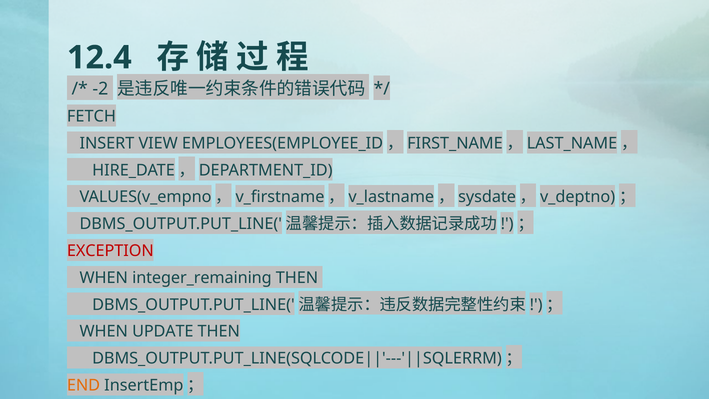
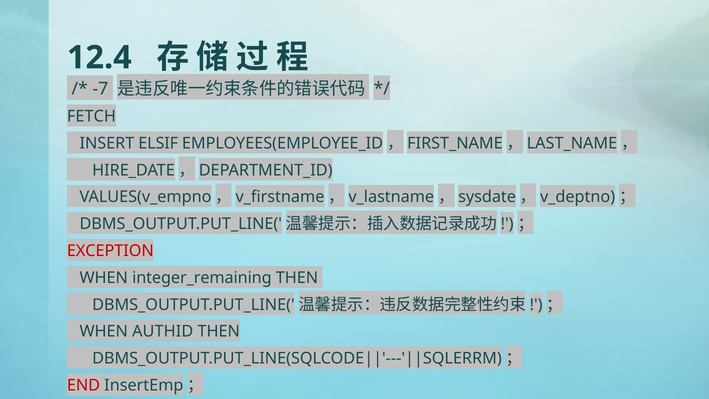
-2: -2 -> -7
VIEW: VIEW -> ELSIF
UPDATE: UPDATE -> AUTHID
END colour: orange -> red
